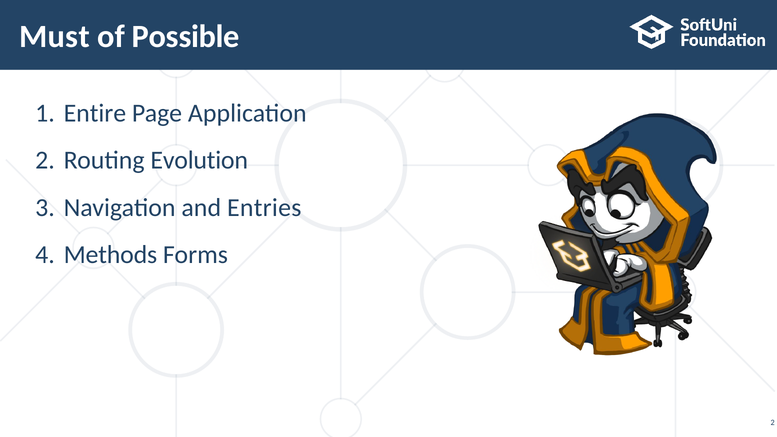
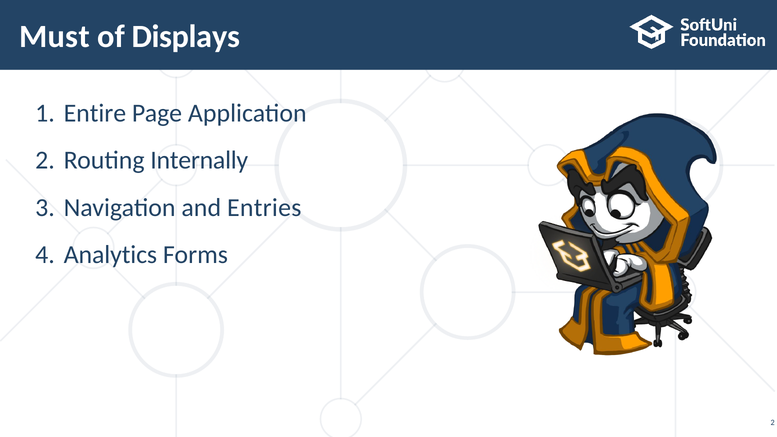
Possible: Possible -> Displays
Evolution: Evolution -> Internally
Methods: Methods -> Analytics
